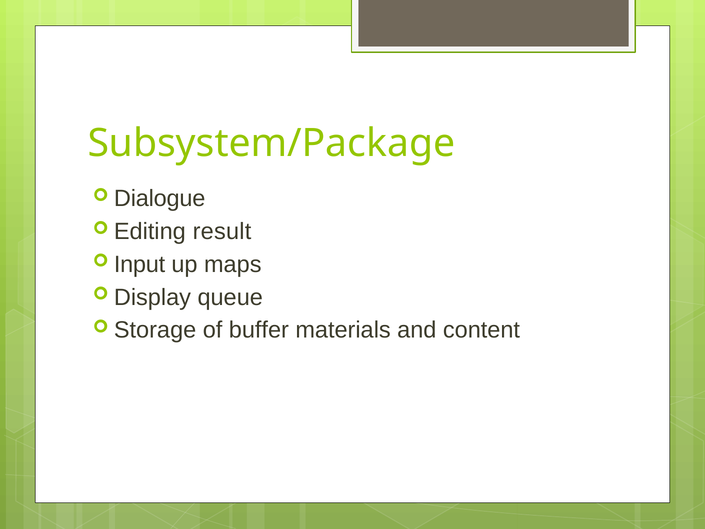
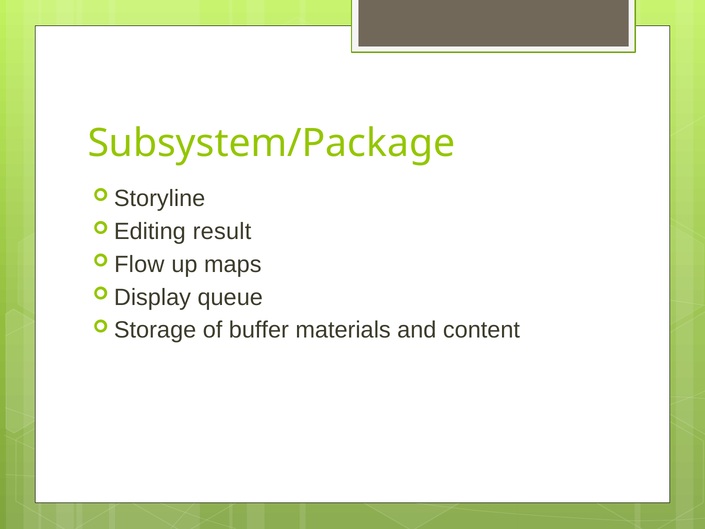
Dialogue: Dialogue -> Storyline
Input: Input -> Flow
